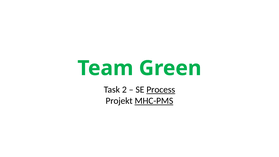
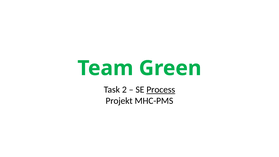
MHC-PMS underline: present -> none
